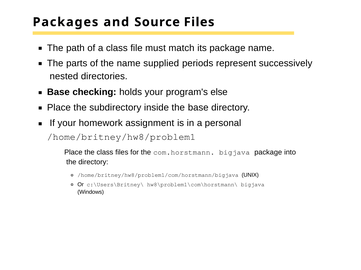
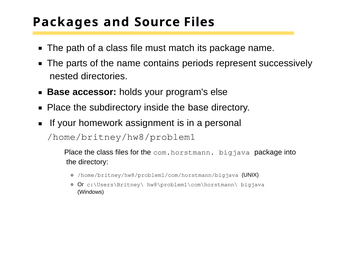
supplied: supplied -> contains
checking: checking -> accessor
